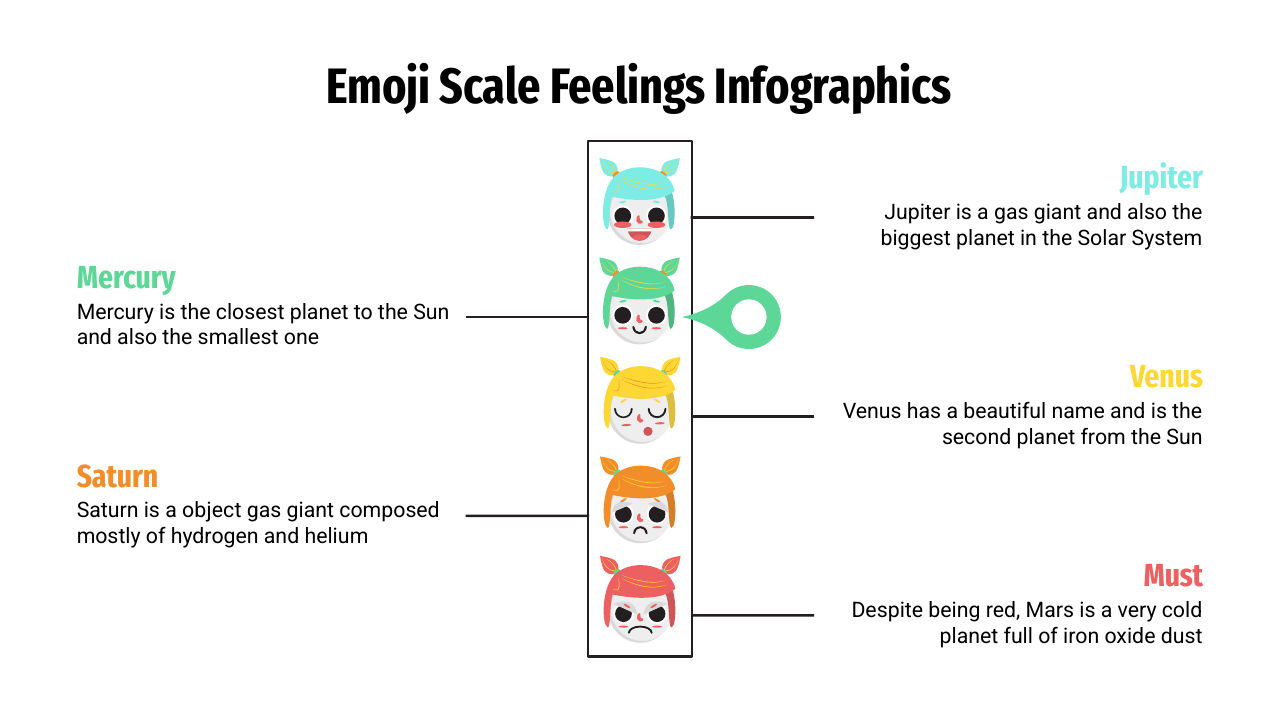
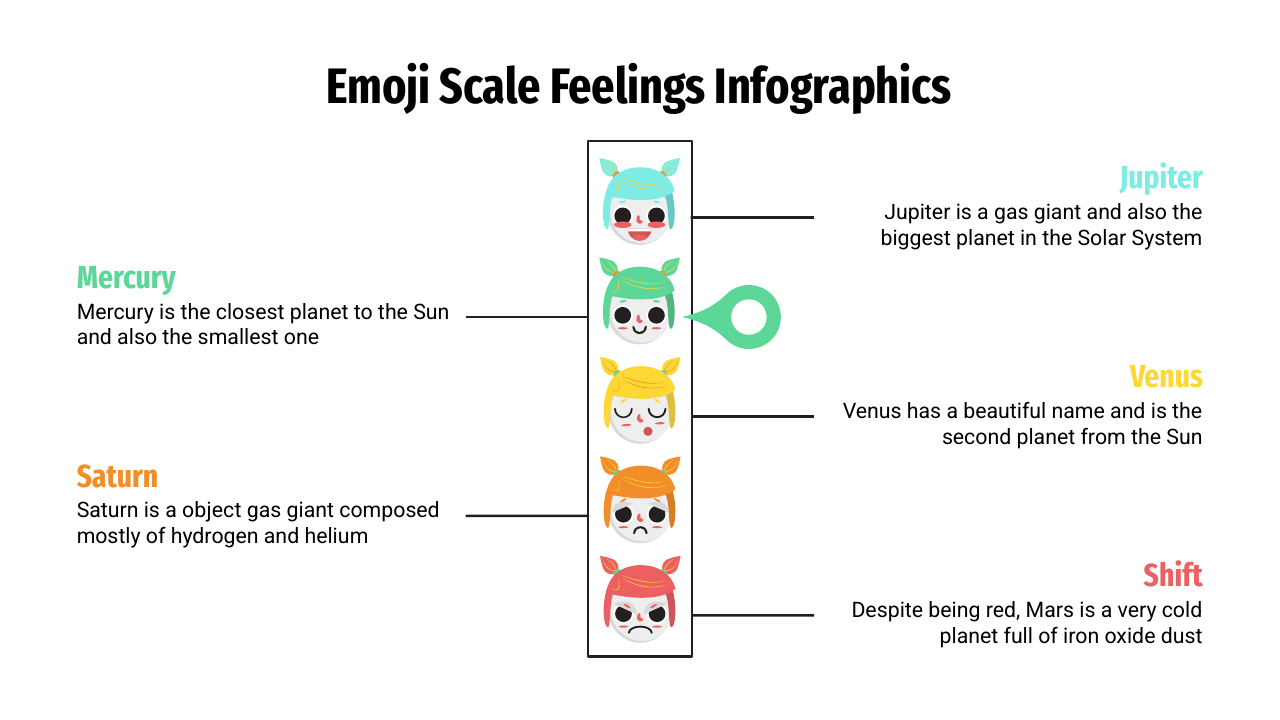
Must: Must -> Shift
